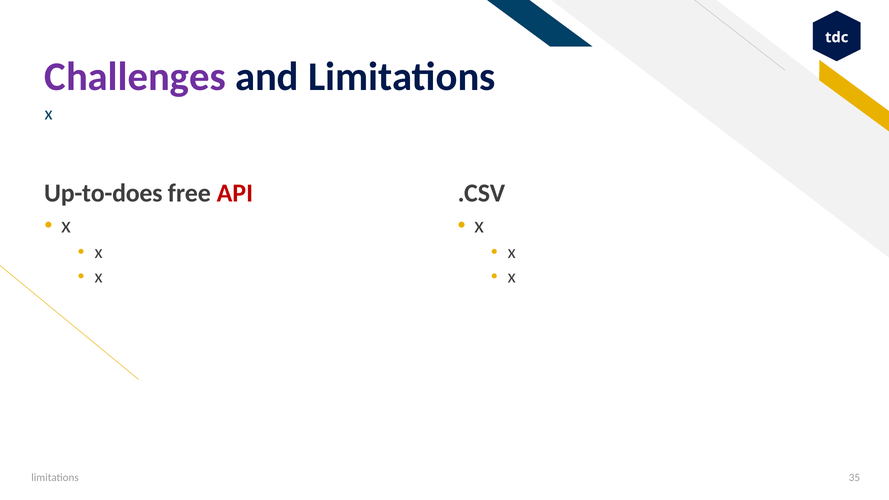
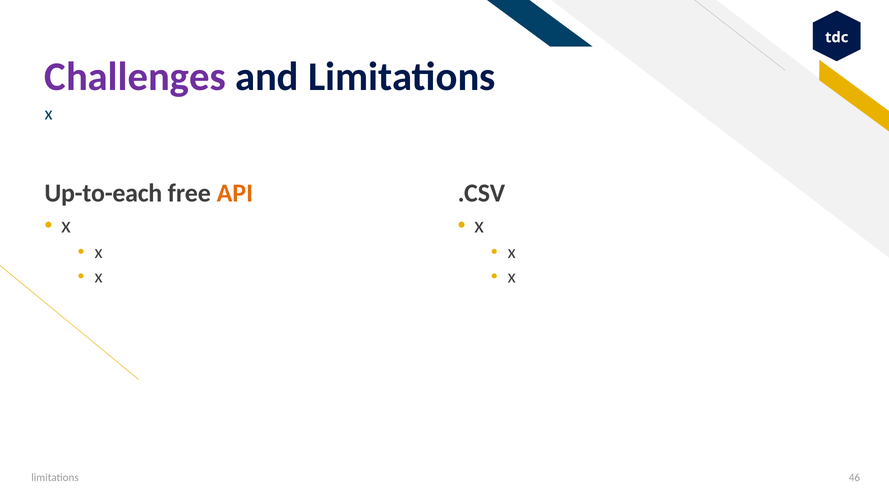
Up-to-does: Up-to-does -> Up-to-each
API colour: red -> orange
35: 35 -> 46
